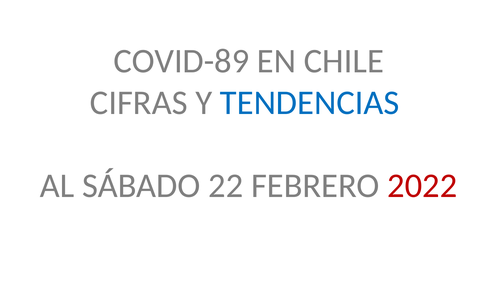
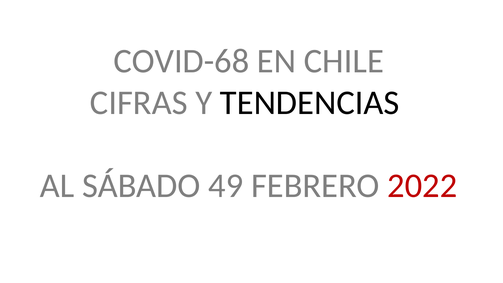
COVID-89: COVID-89 -> COVID-68
TENDENCIAS colour: blue -> black
22: 22 -> 49
